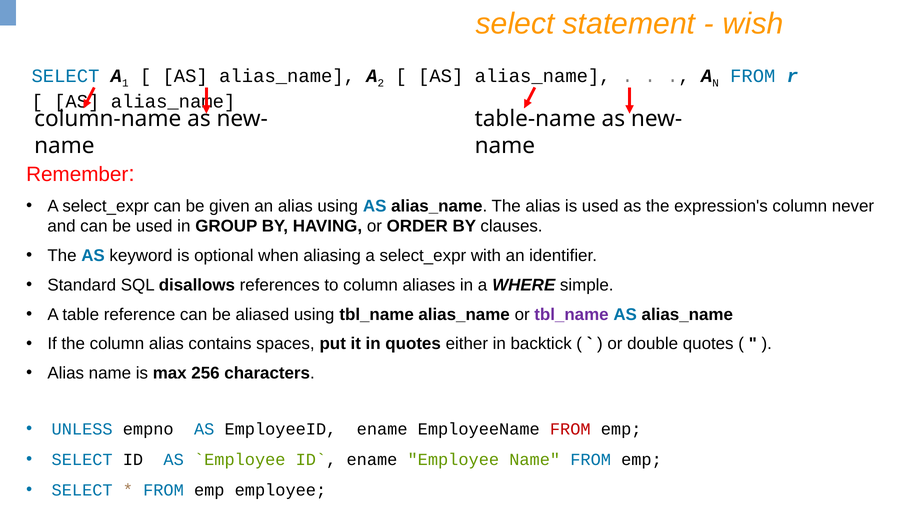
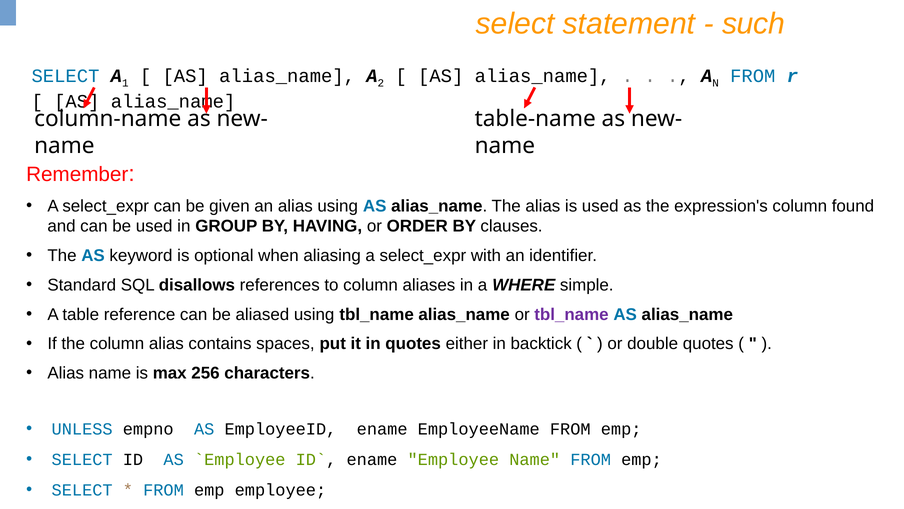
wish: wish -> such
never: never -> found
FROM at (570, 429) colour: red -> black
